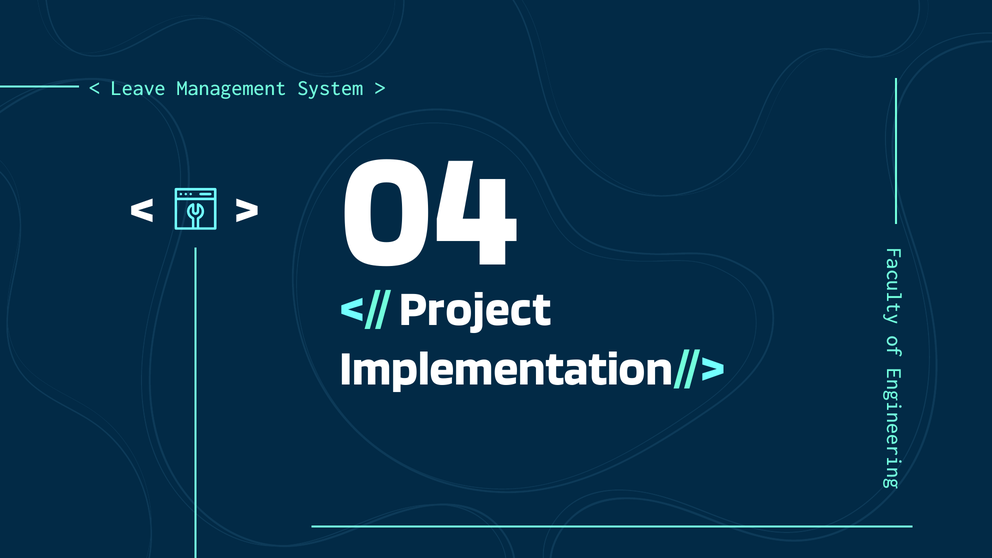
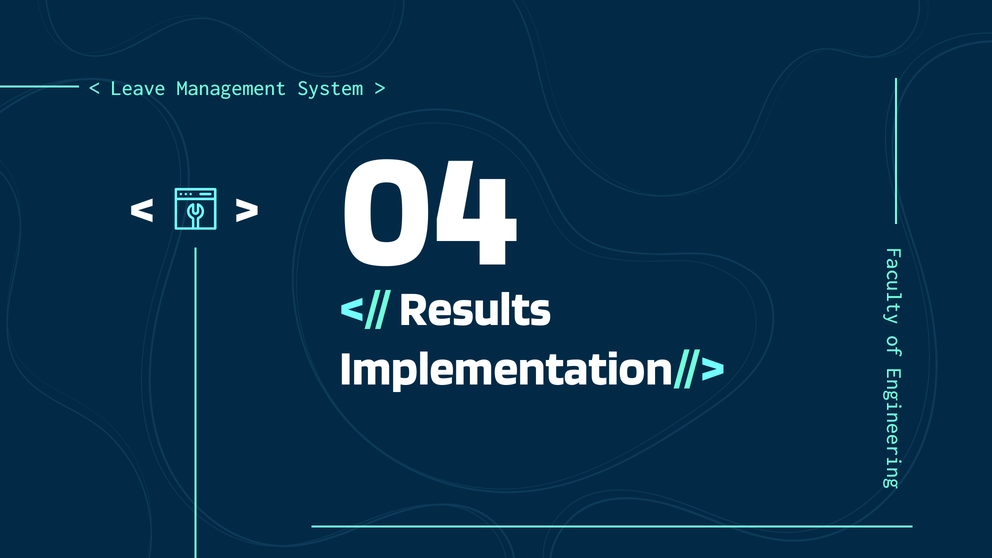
Project: Project -> Results
